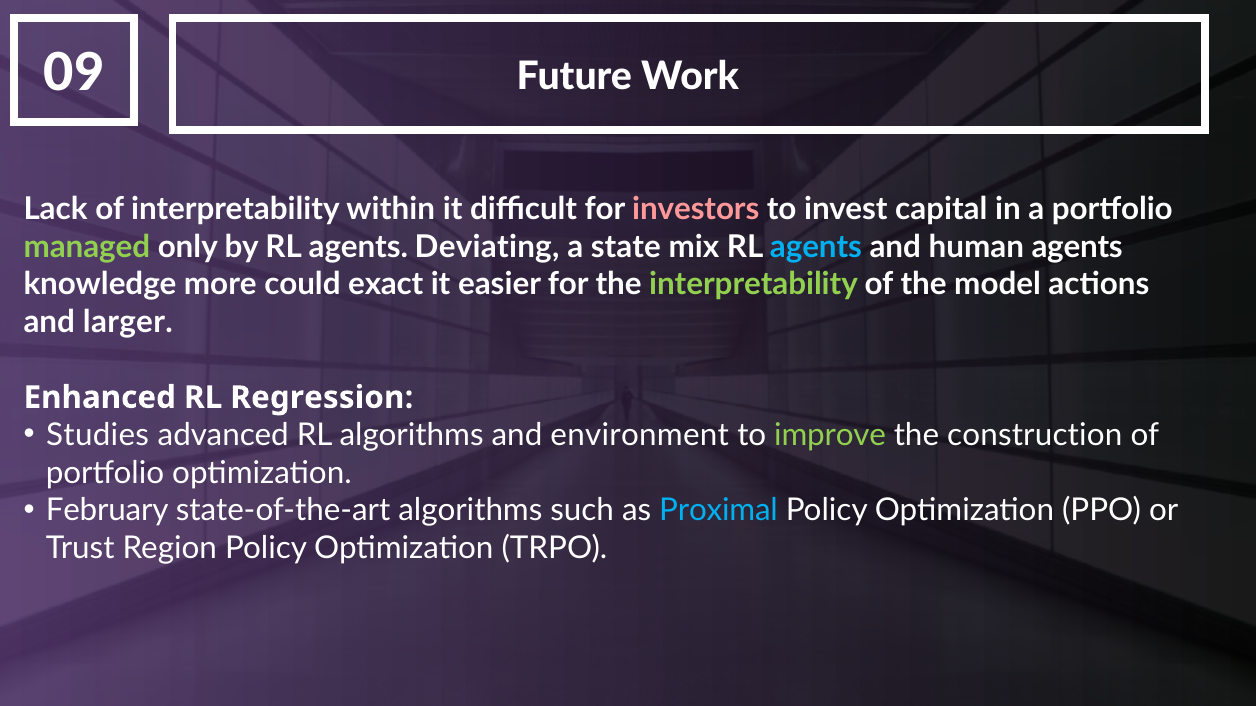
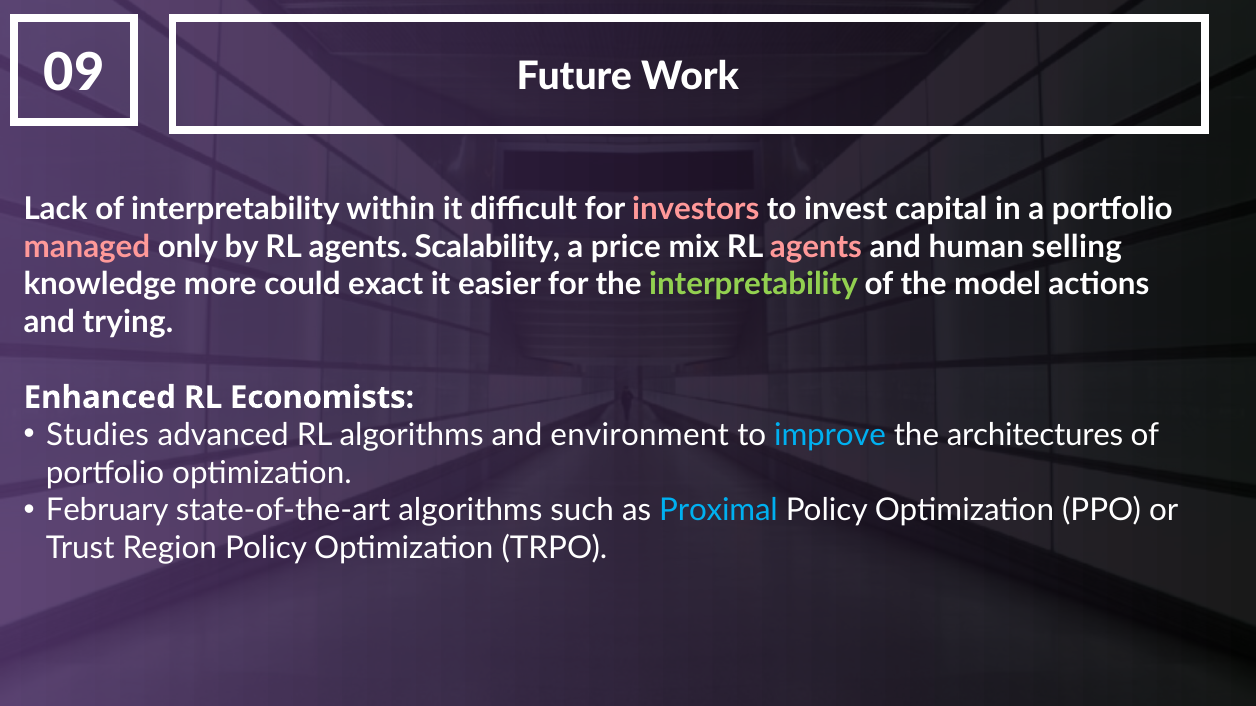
managed colour: light green -> pink
Deviating: Deviating -> Scalability
state: state -> price
agents at (816, 247) colour: light blue -> pink
human agents: agents -> selling
larger: larger -> trying
Regression: Regression -> Economists
improve colour: light green -> light blue
construction: construction -> architectures
